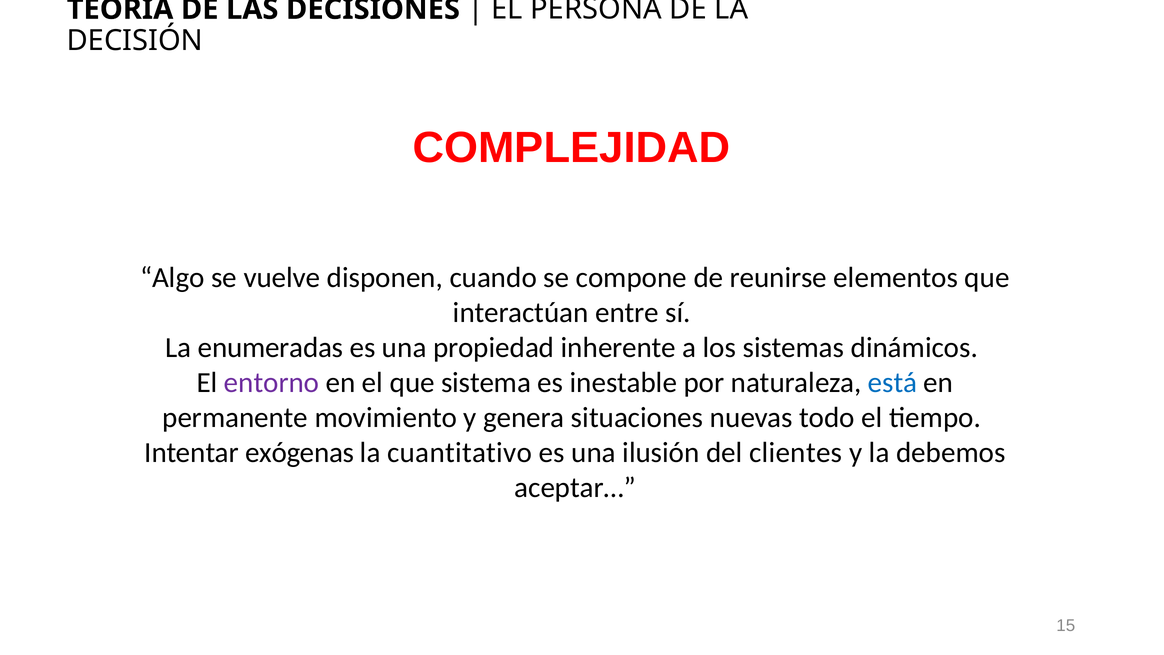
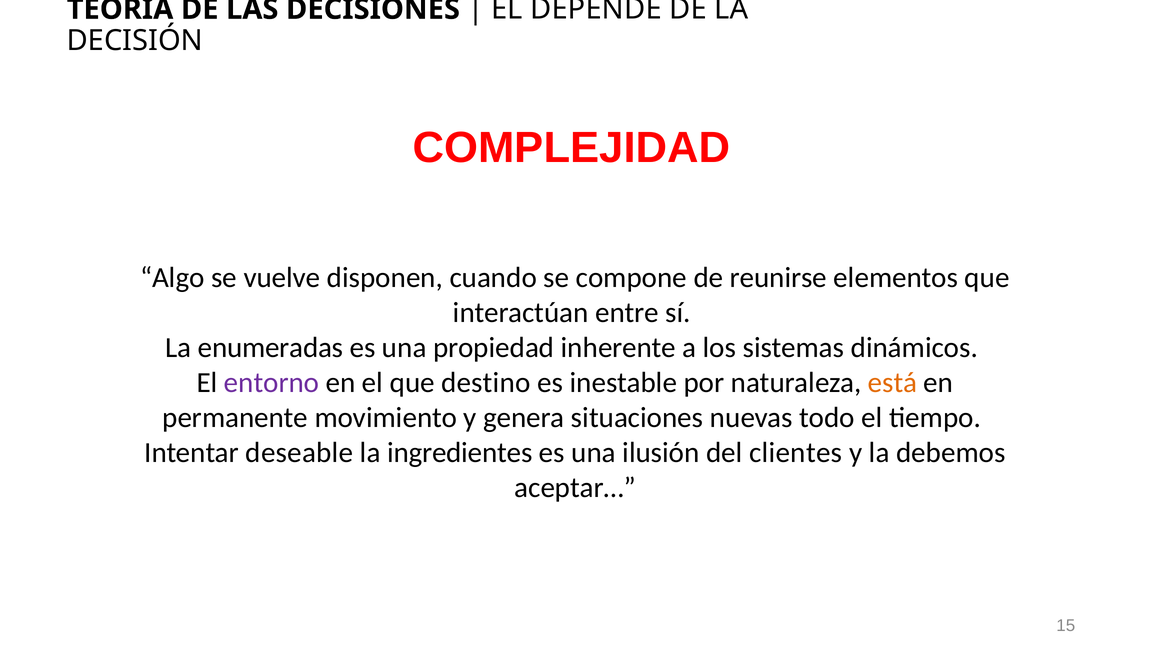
PERSONA: PERSONA -> DEPENDE
sistema: sistema -> destino
está colour: blue -> orange
exógenas: exógenas -> deseable
cuantitativo: cuantitativo -> ingredientes
